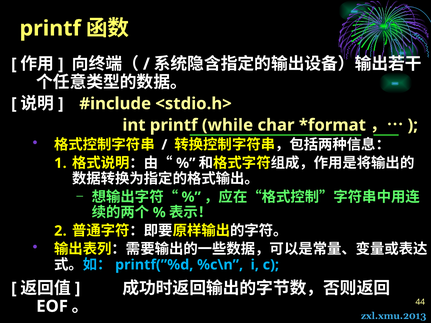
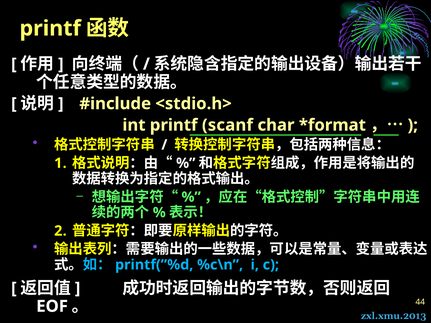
while: while -> scanf
